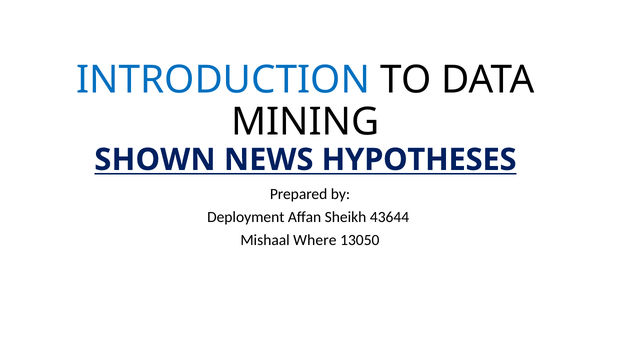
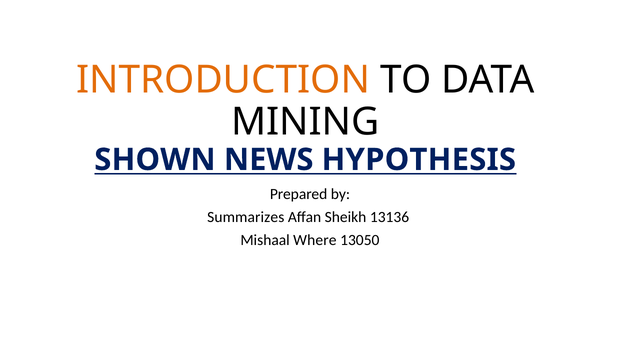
INTRODUCTION colour: blue -> orange
HYPOTHESES: HYPOTHESES -> HYPOTHESIS
Deployment: Deployment -> Summarizes
43644: 43644 -> 13136
